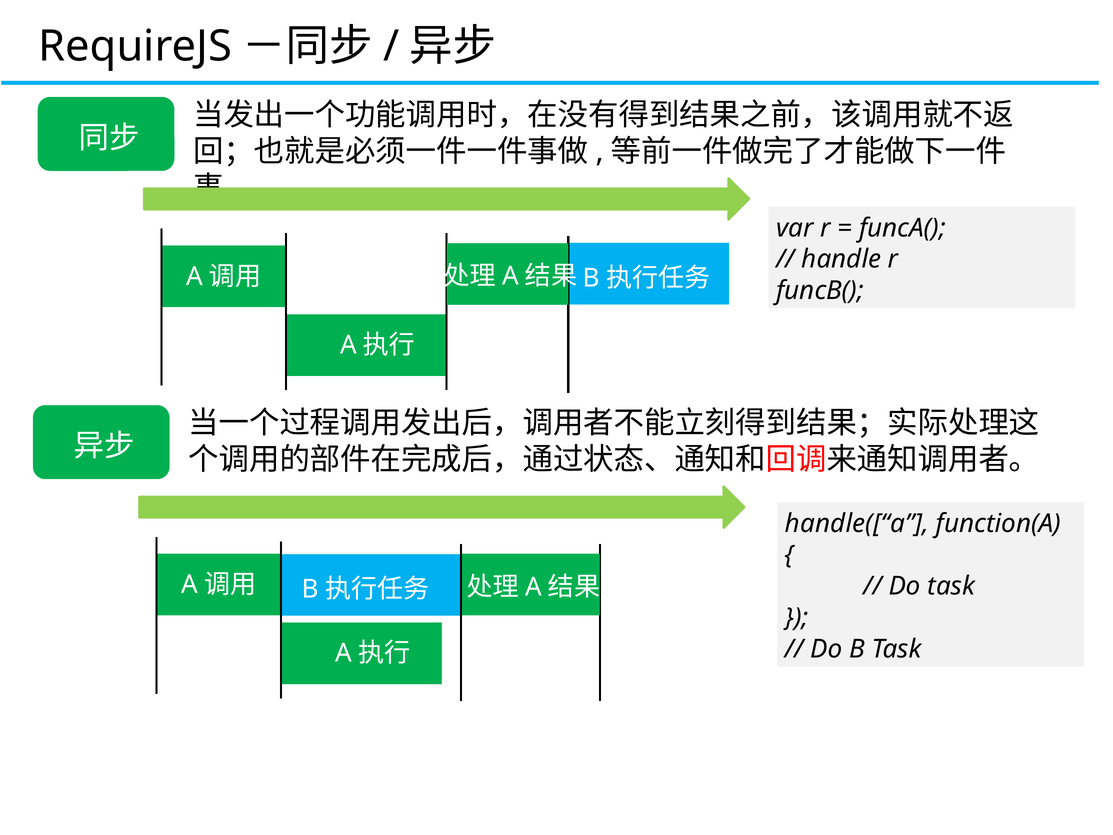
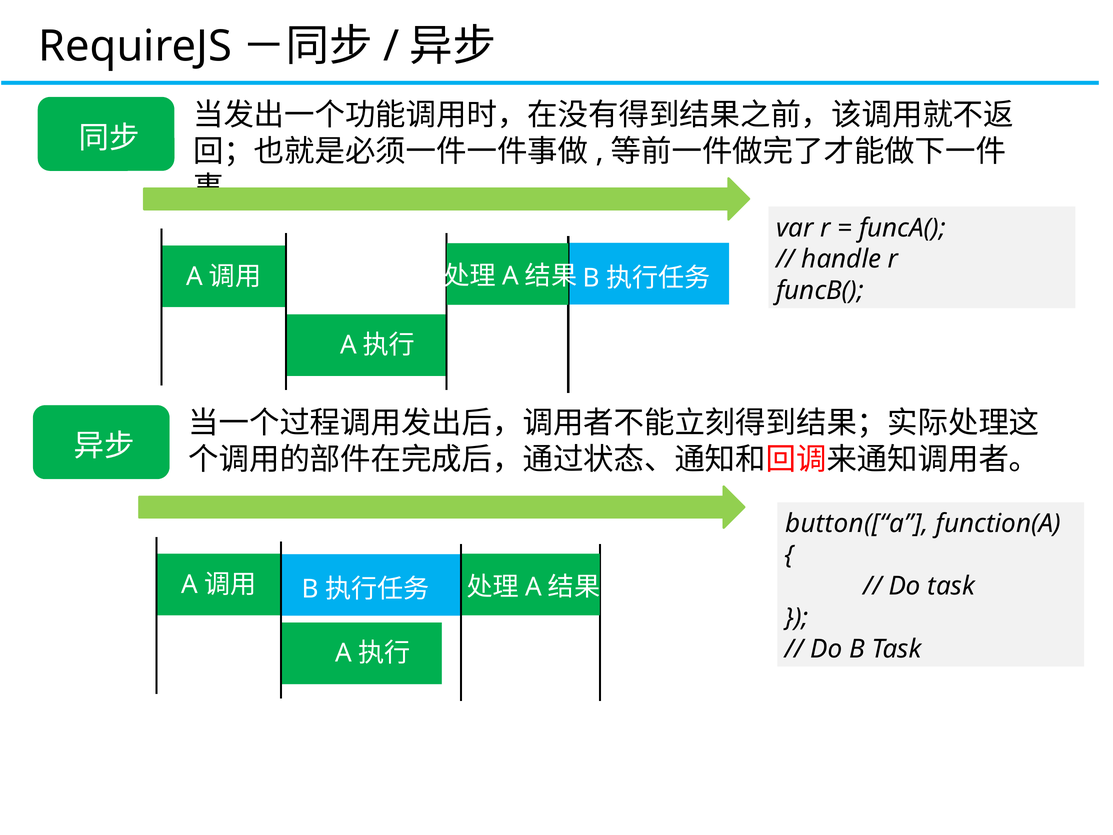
handle([“a: handle([“a -> button([“a
